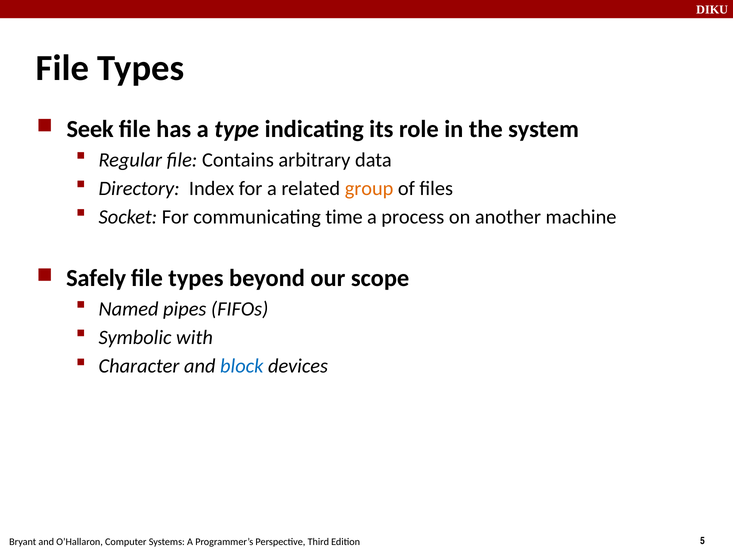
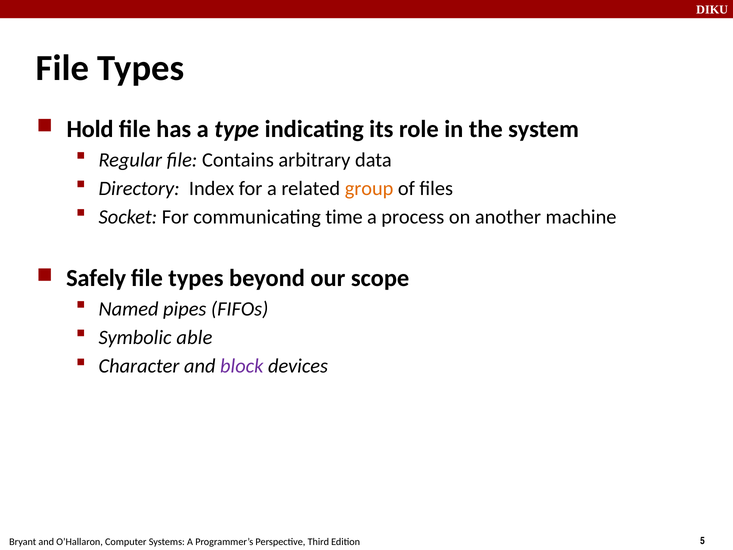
Seek: Seek -> Hold
with: with -> able
block colour: blue -> purple
